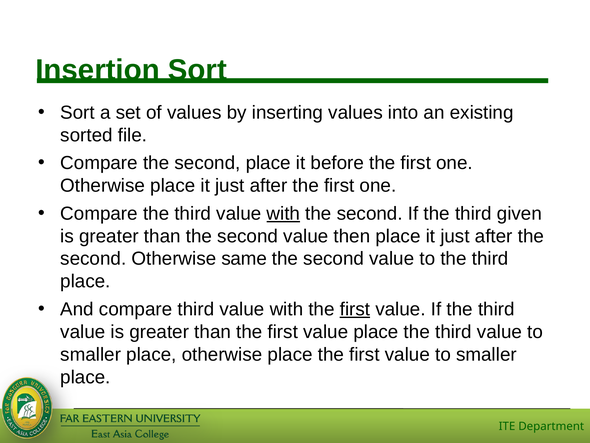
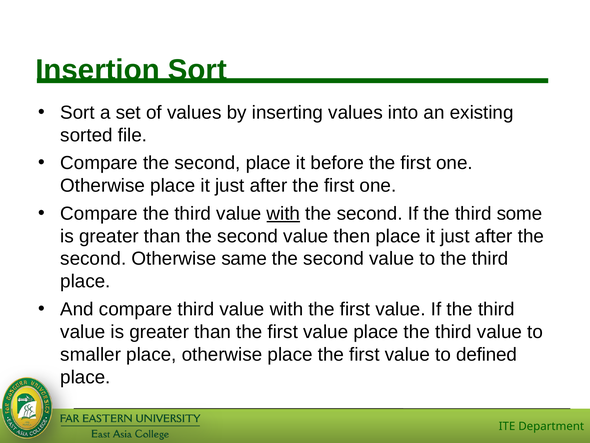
given: given -> some
first at (355, 309) underline: present -> none
first value to smaller: smaller -> defined
